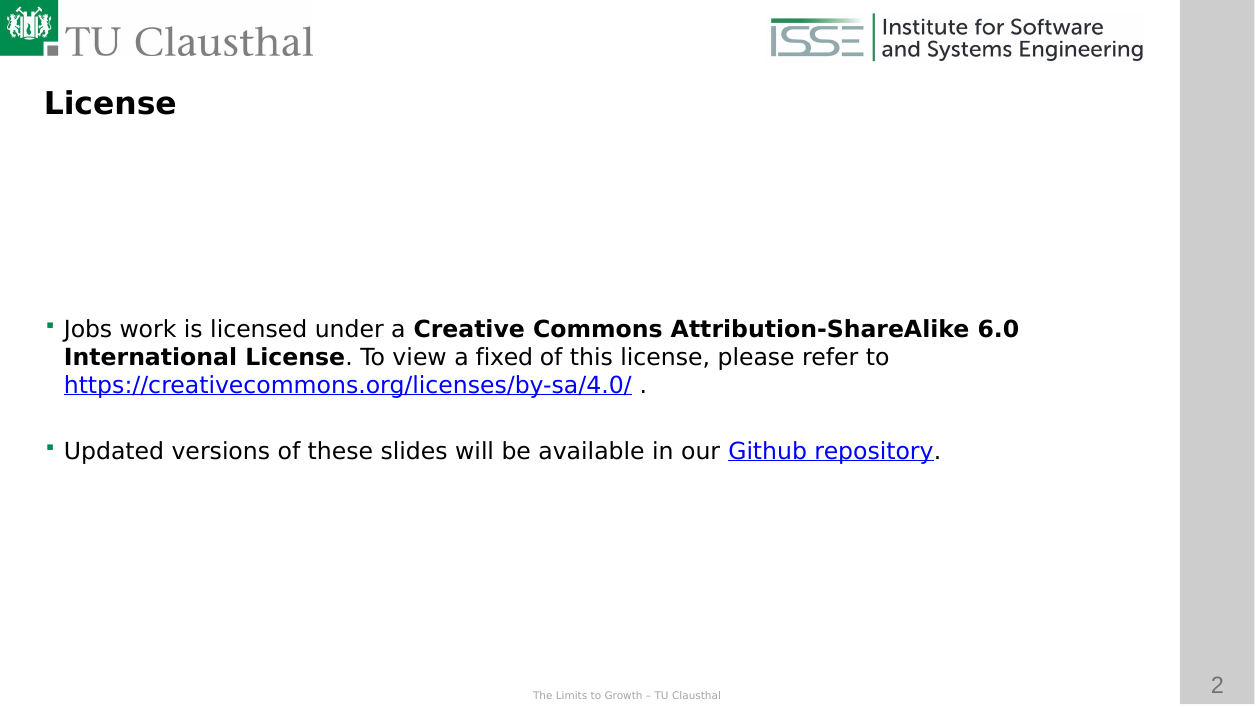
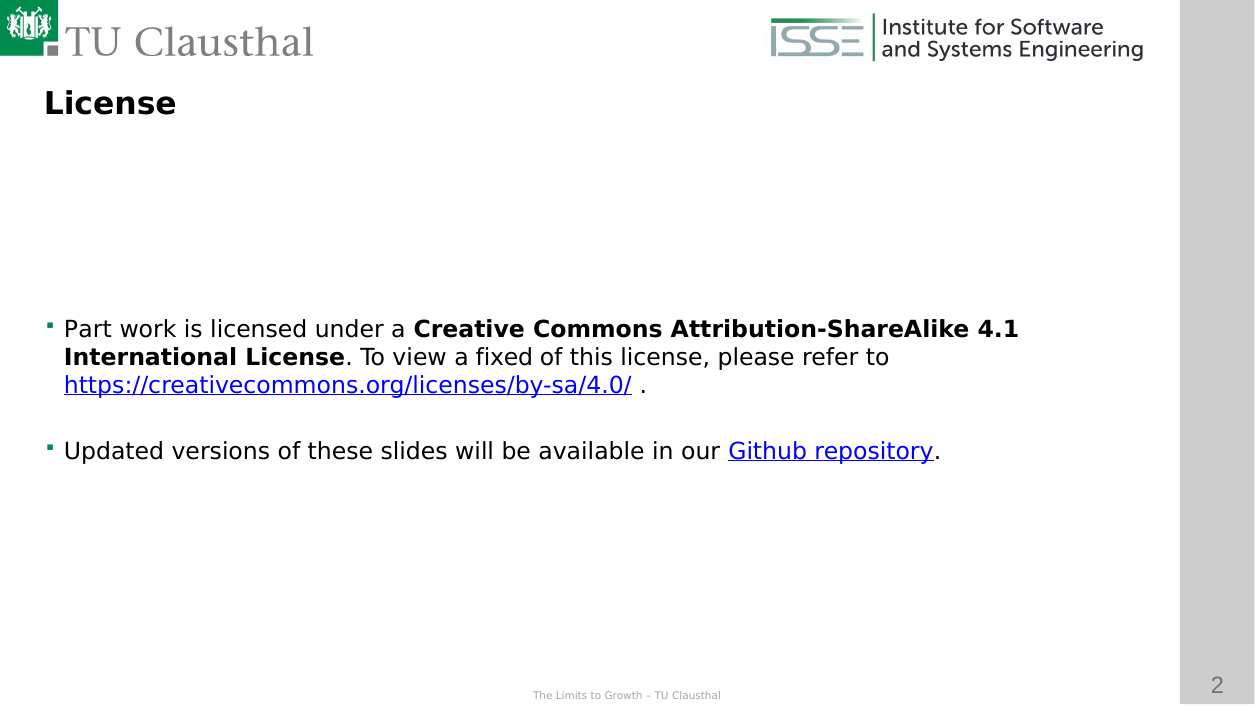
Jobs: Jobs -> Part
6.0: 6.0 -> 4.1
